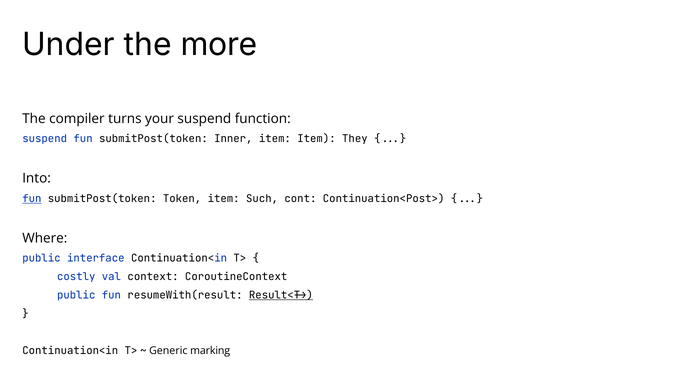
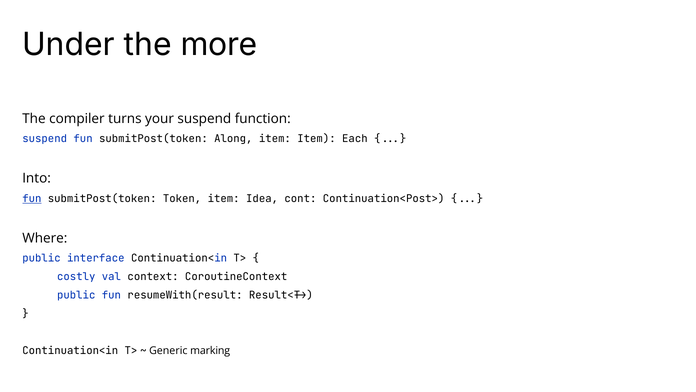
Inner: Inner -> Along
They: They -> Each
Such: Such -> Idea
Result<T> underline: present -> none
